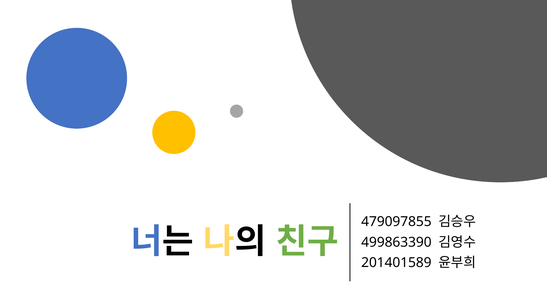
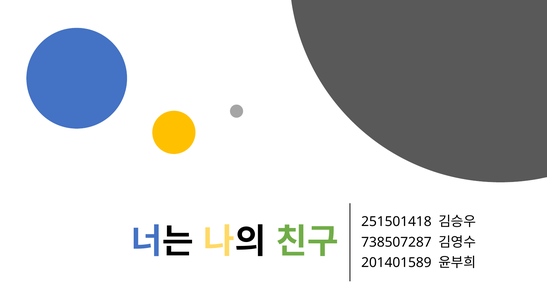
479097855: 479097855 -> 251501418
499863390: 499863390 -> 738507287
